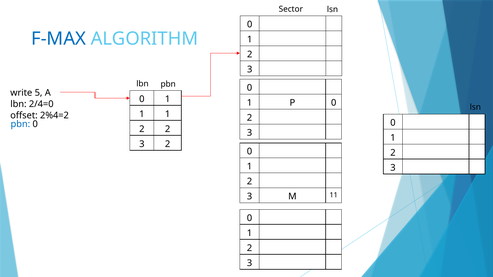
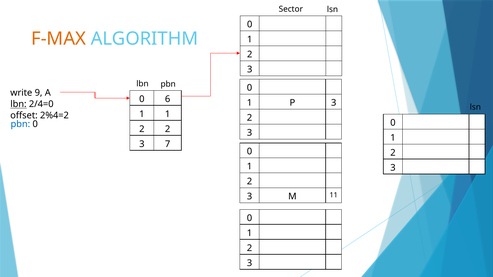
F-MAX colour: blue -> orange
5: 5 -> 9
1 at (168, 99): 1 -> 6
P 0: 0 -> 3
lbn at (18, 104) underline: none -> present
3 2: 2 -> 7
